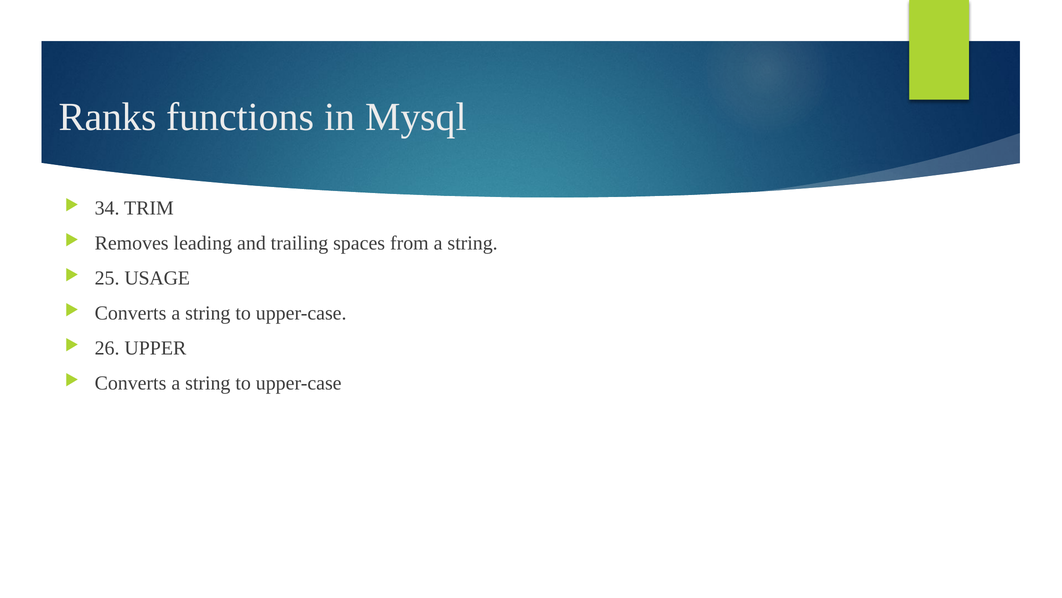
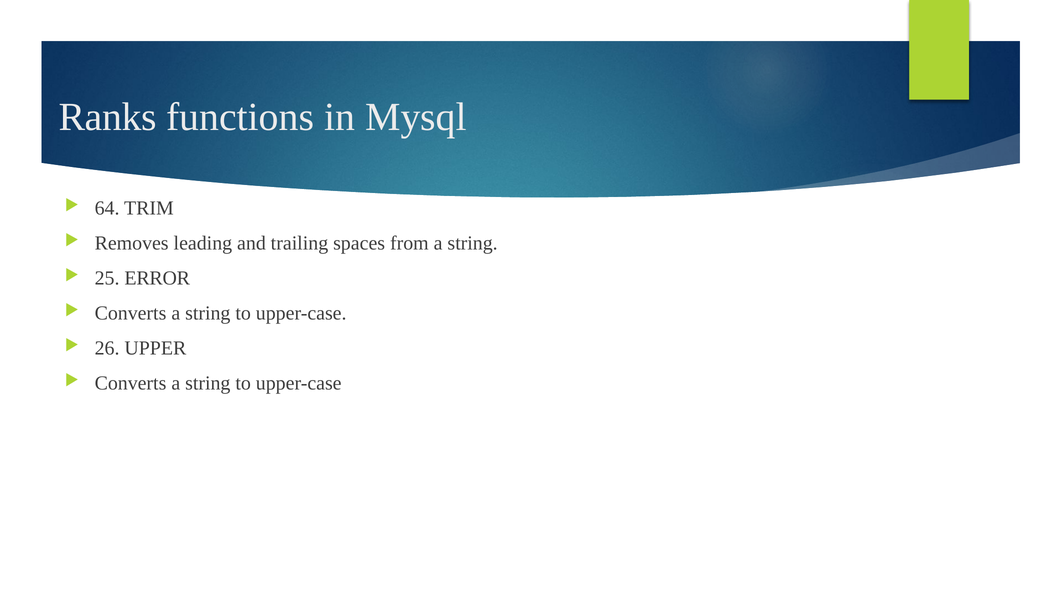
34: 34 -> 64
USAGE: USAGE -> ERROR
